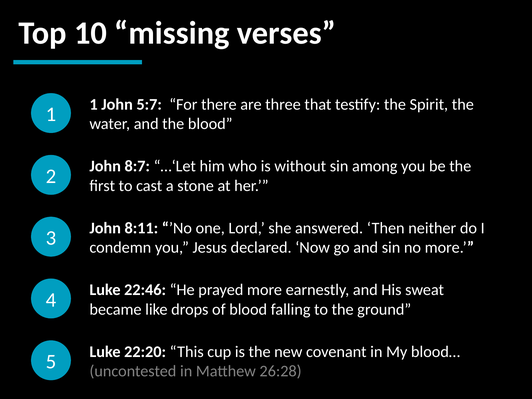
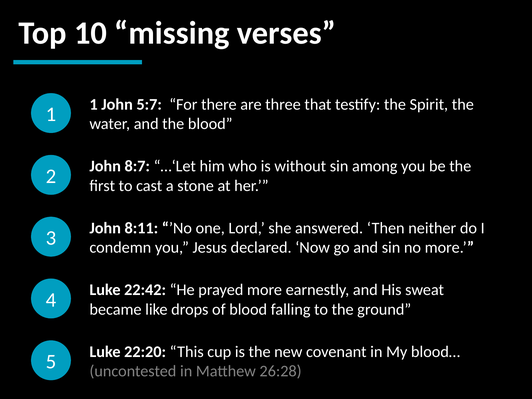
22:46: 22:46 -> 22:42
